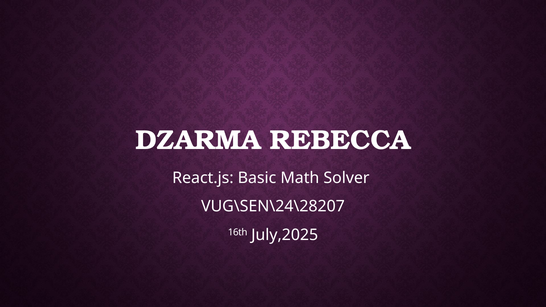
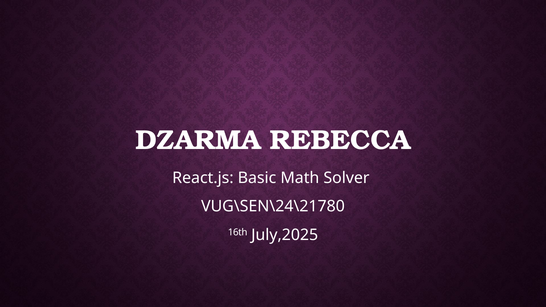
VUG\SEN\24\28207: VUG\SEN\24\28207 -> VUG\SEN\24\21780
